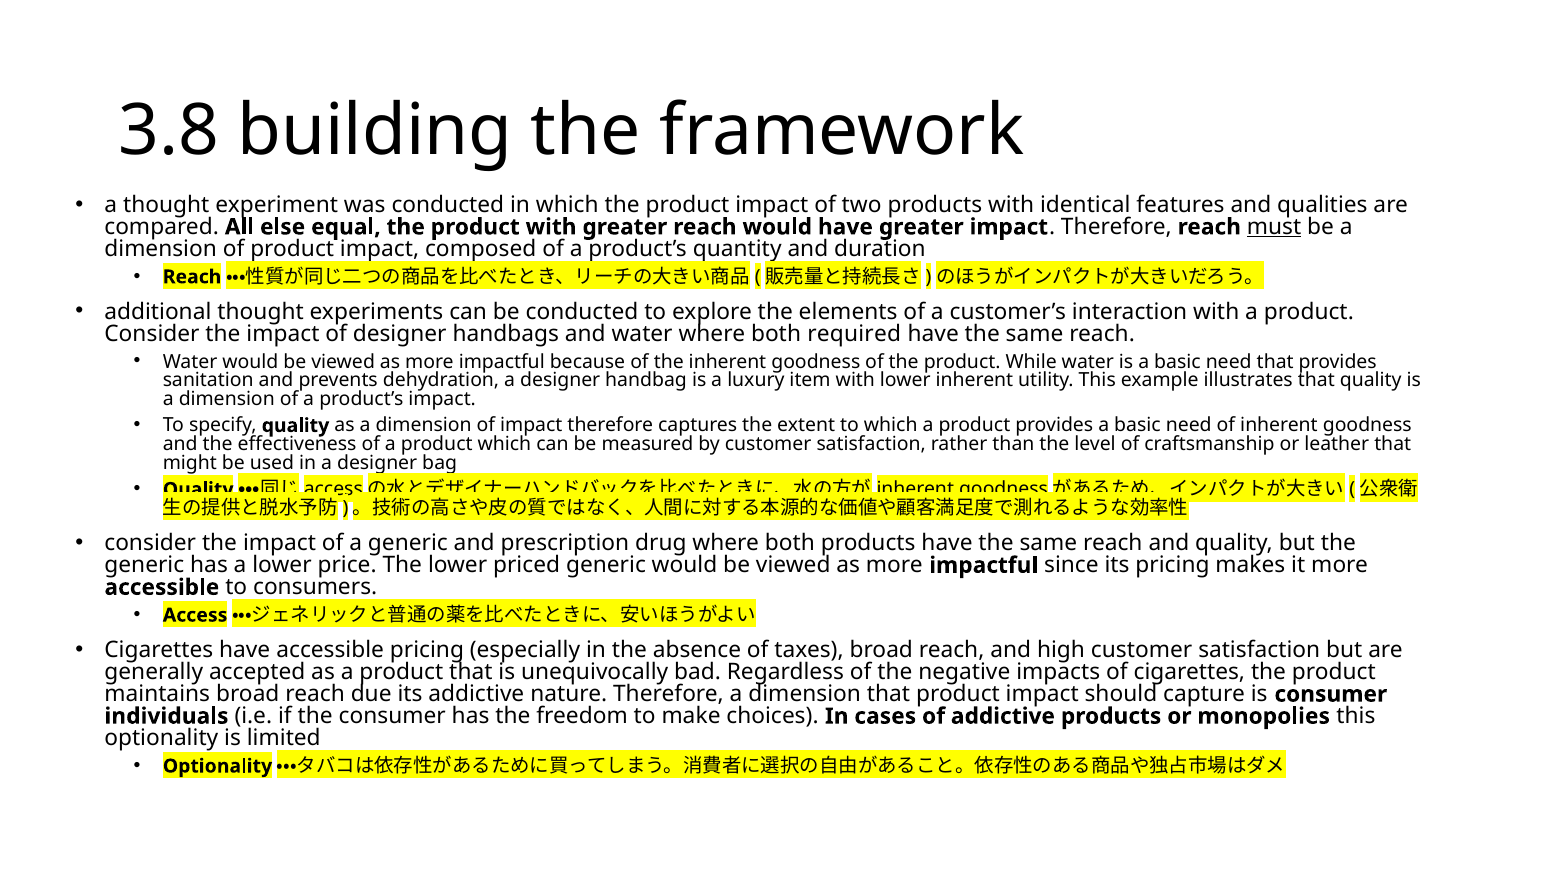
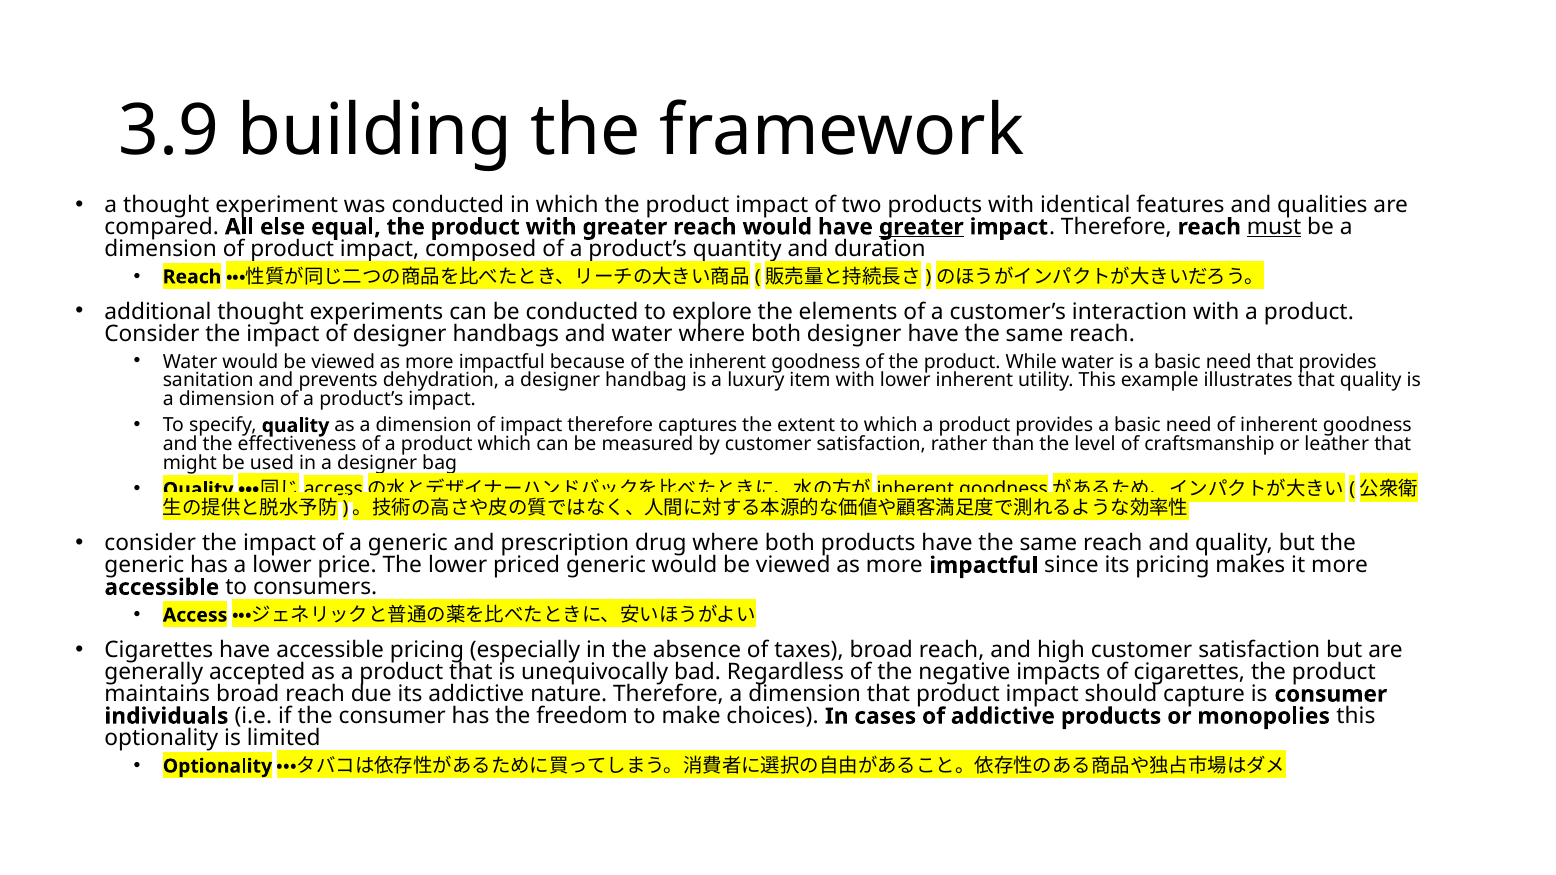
3.8: 3.8 -> 3.9
greater at (921, 227) underline: none -> present
both required: required -> designer
